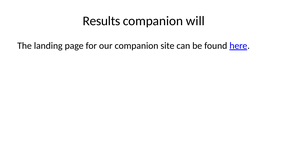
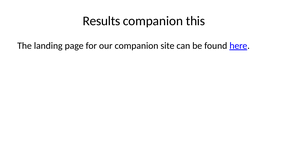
will: will -> this
